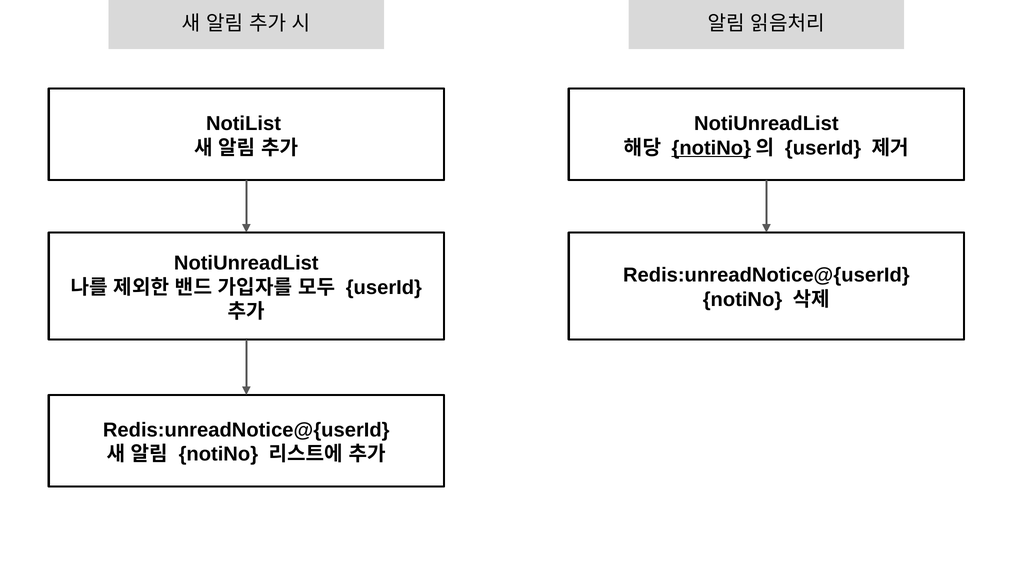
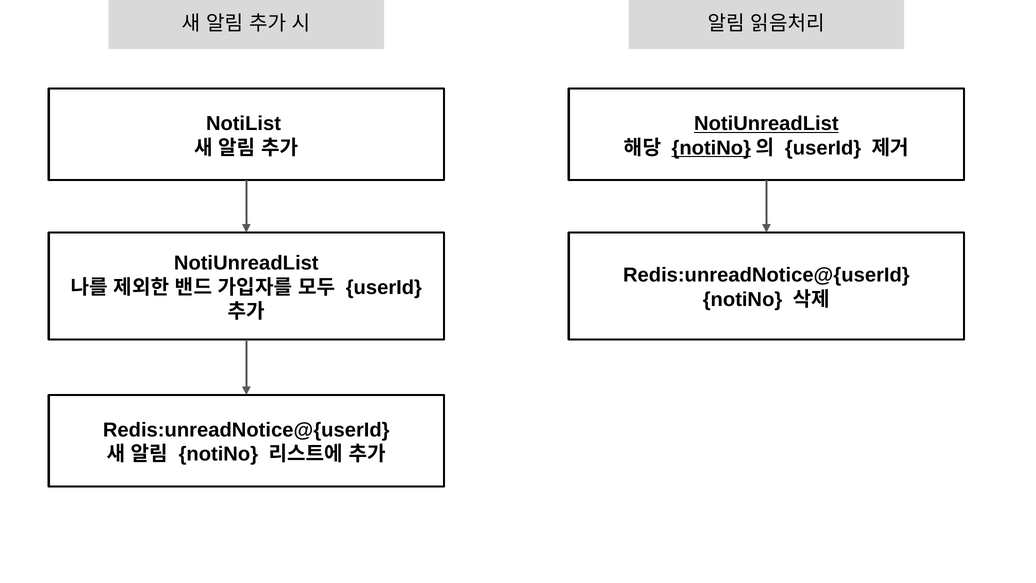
NotiUnreadList at (766, 124) underline: none -> present
